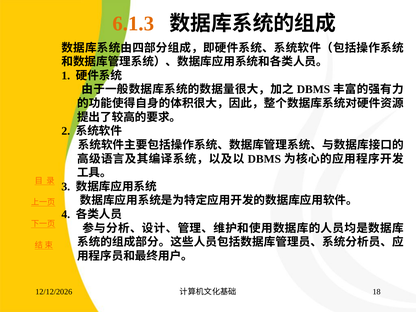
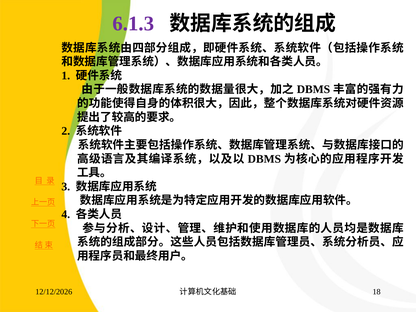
6.1.3 colour: orange -> purple
